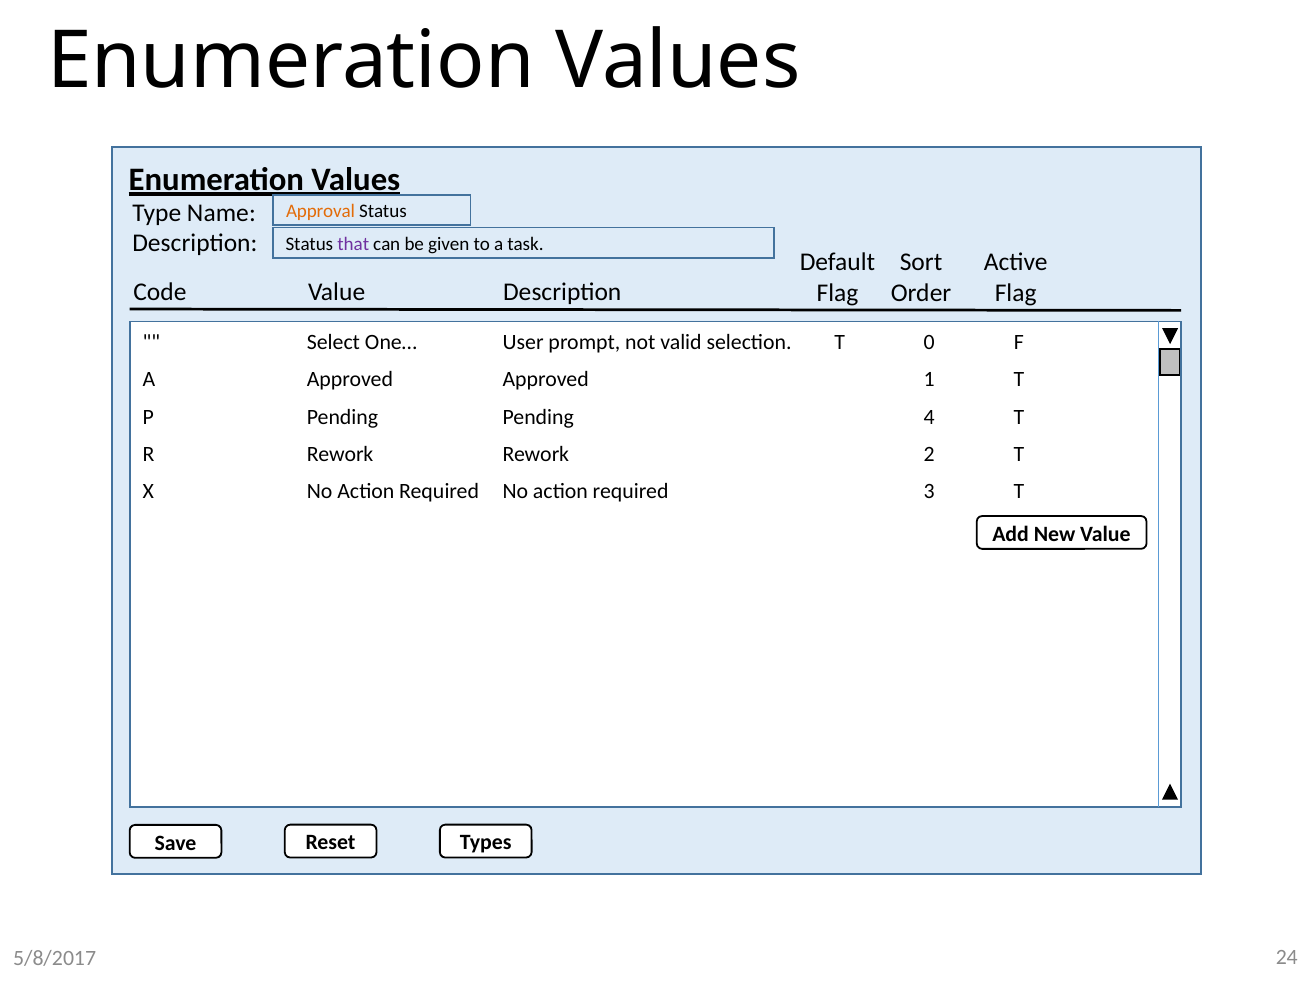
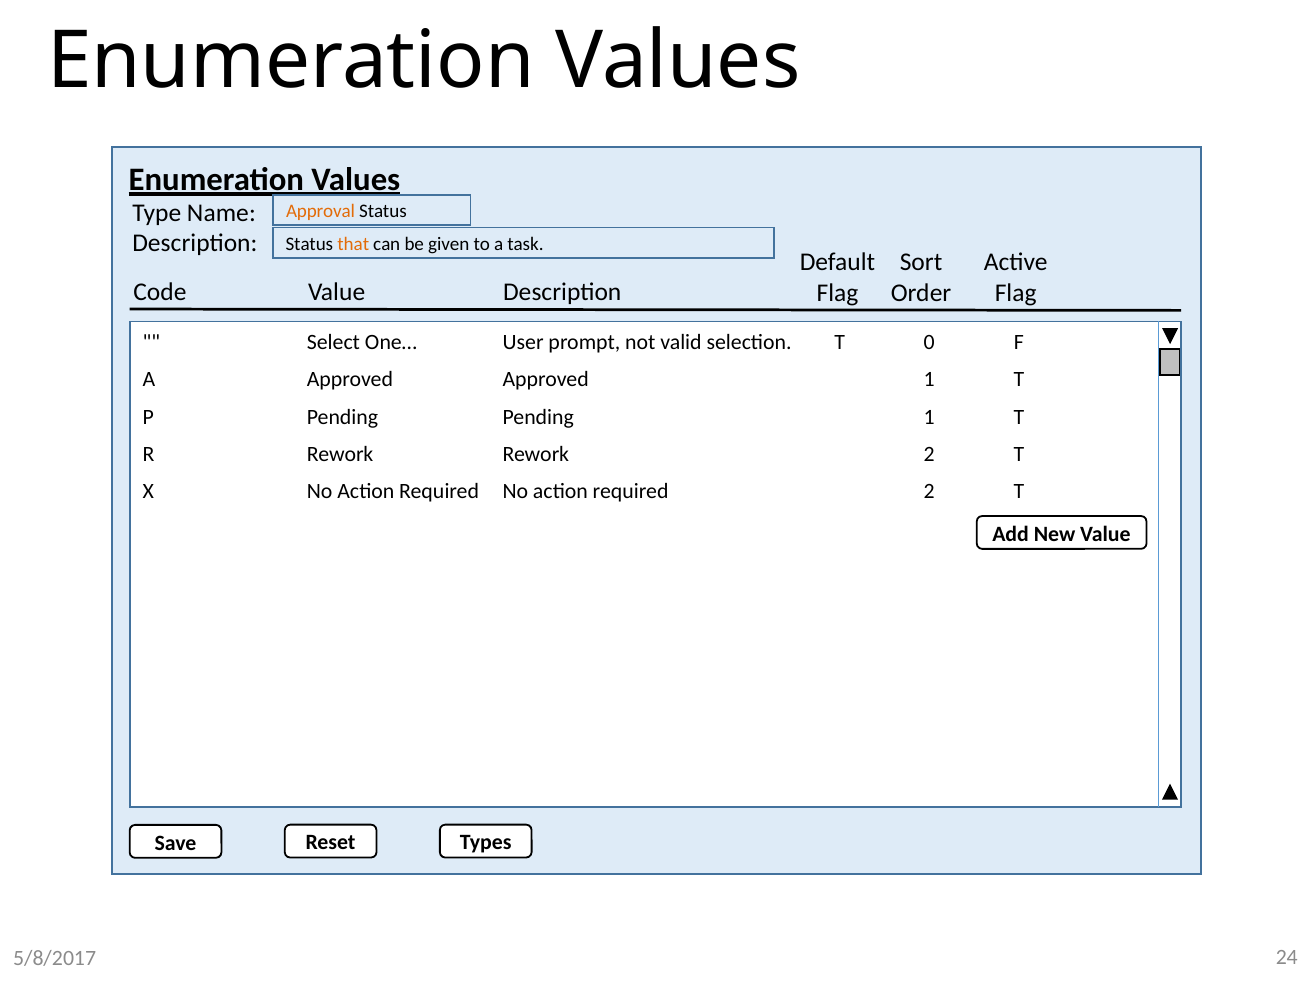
that colour: purple -> orange
Pending 4: 4 -> 1
required 3: 3 -> 2
